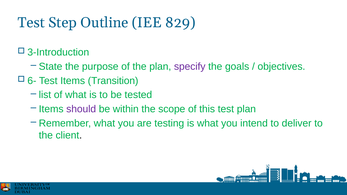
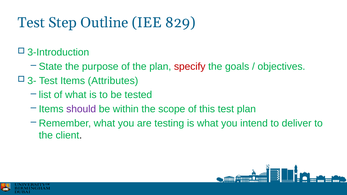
specify colour: purple -> red
6-: 6- -> 3-
Transition: Transition -> Attributes
